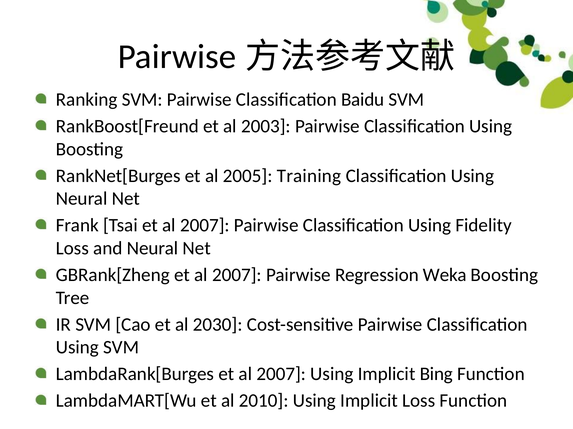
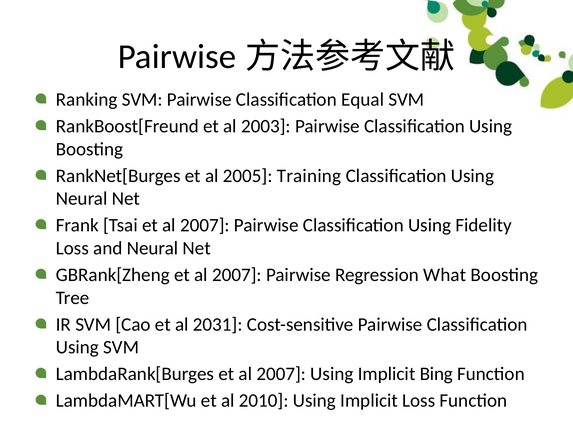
Baidu: Baidu -> Equal
Weka: Weka -> What
2030: 2030 -> 2031
